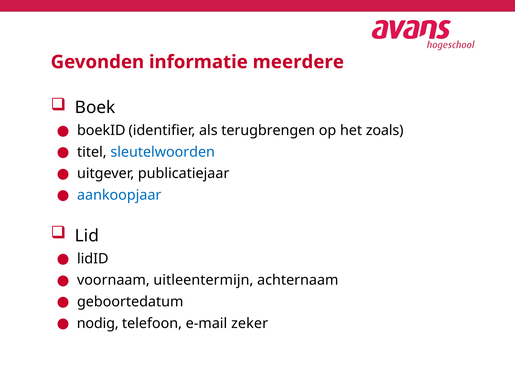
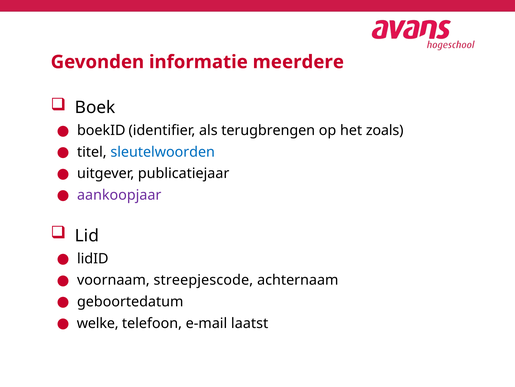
aankoopjaar colour: blue -> purple
uitleentermijn: uitleentermijn -> streepjescode
nodig: nodig -> welke
zeker: zeker -> laatst
